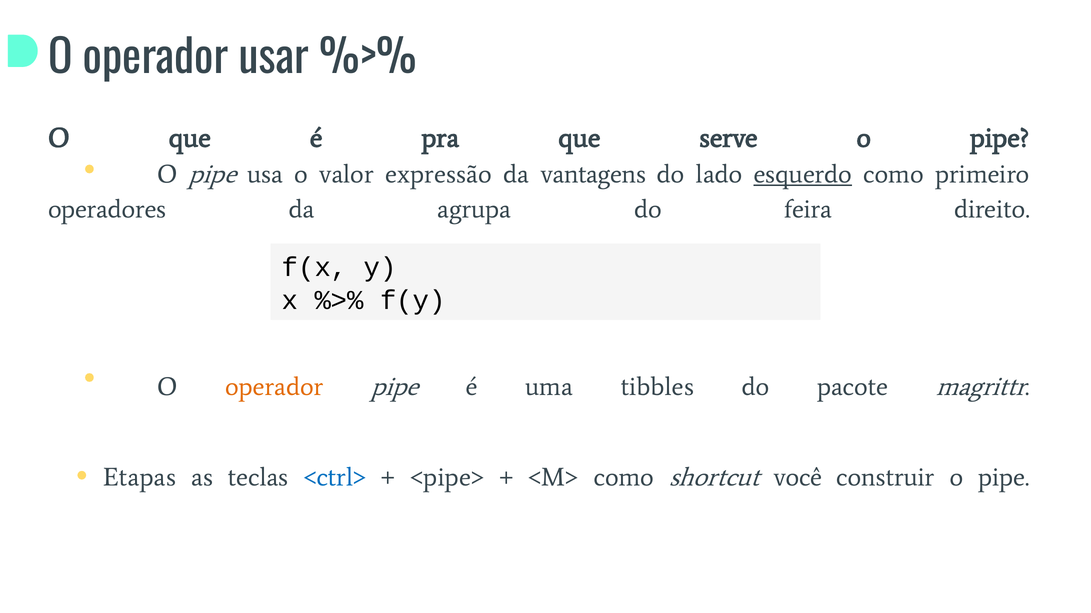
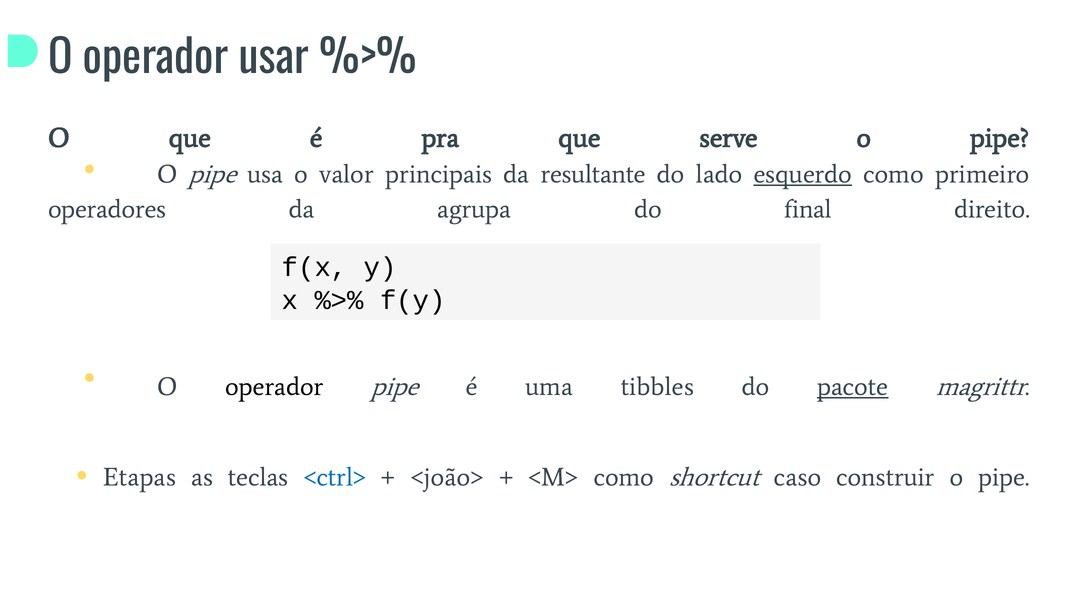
expressão: expressão -> principais
vantagens: vantagens -> resultante
feira: feira -> final
operador at (274, 387) colour: orange -> black
pacote underline: none -> present
<pipe>: <pipe> -> <joão>
você: você -> caso
